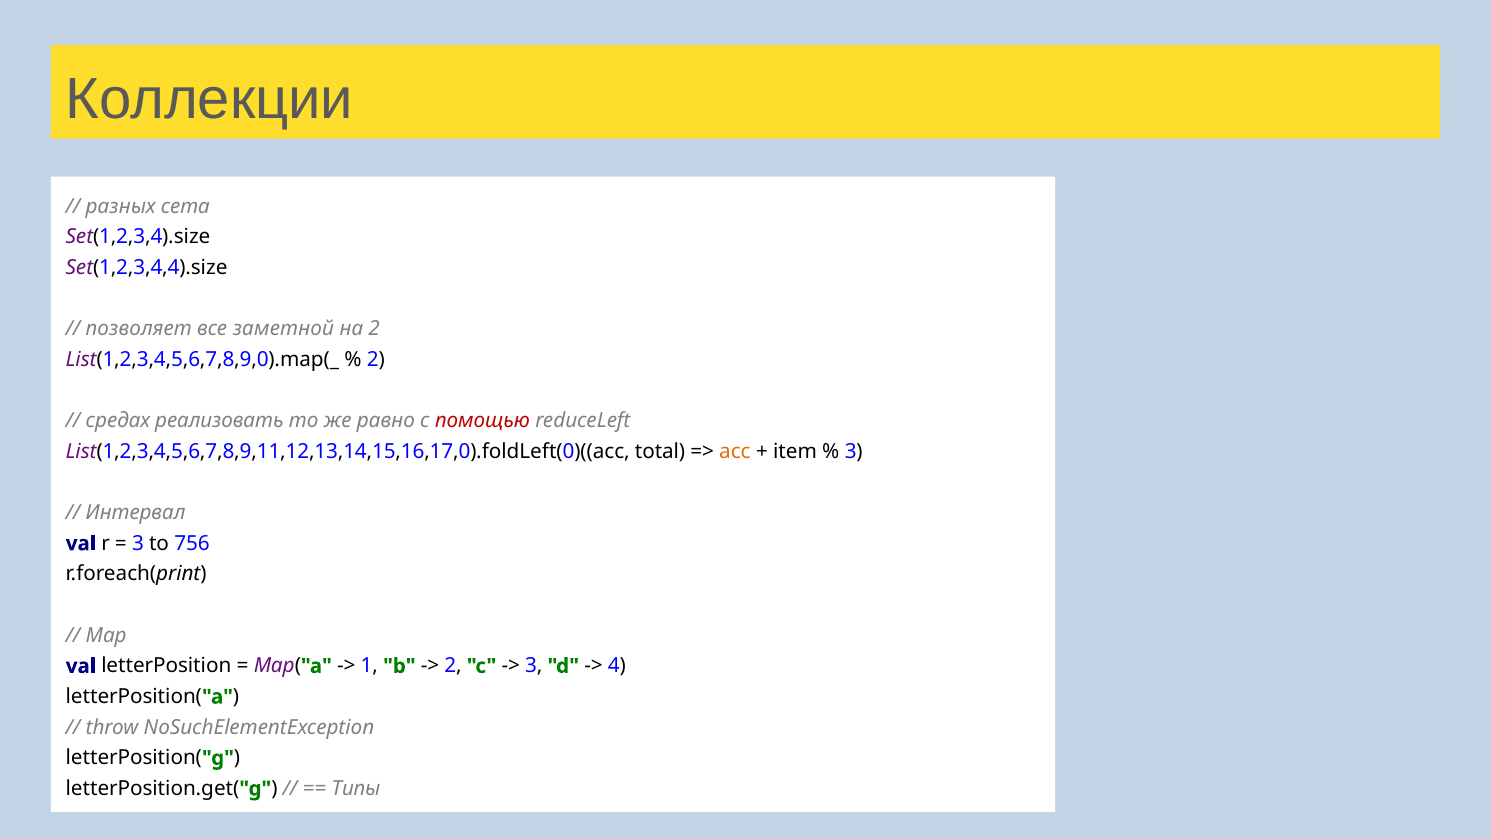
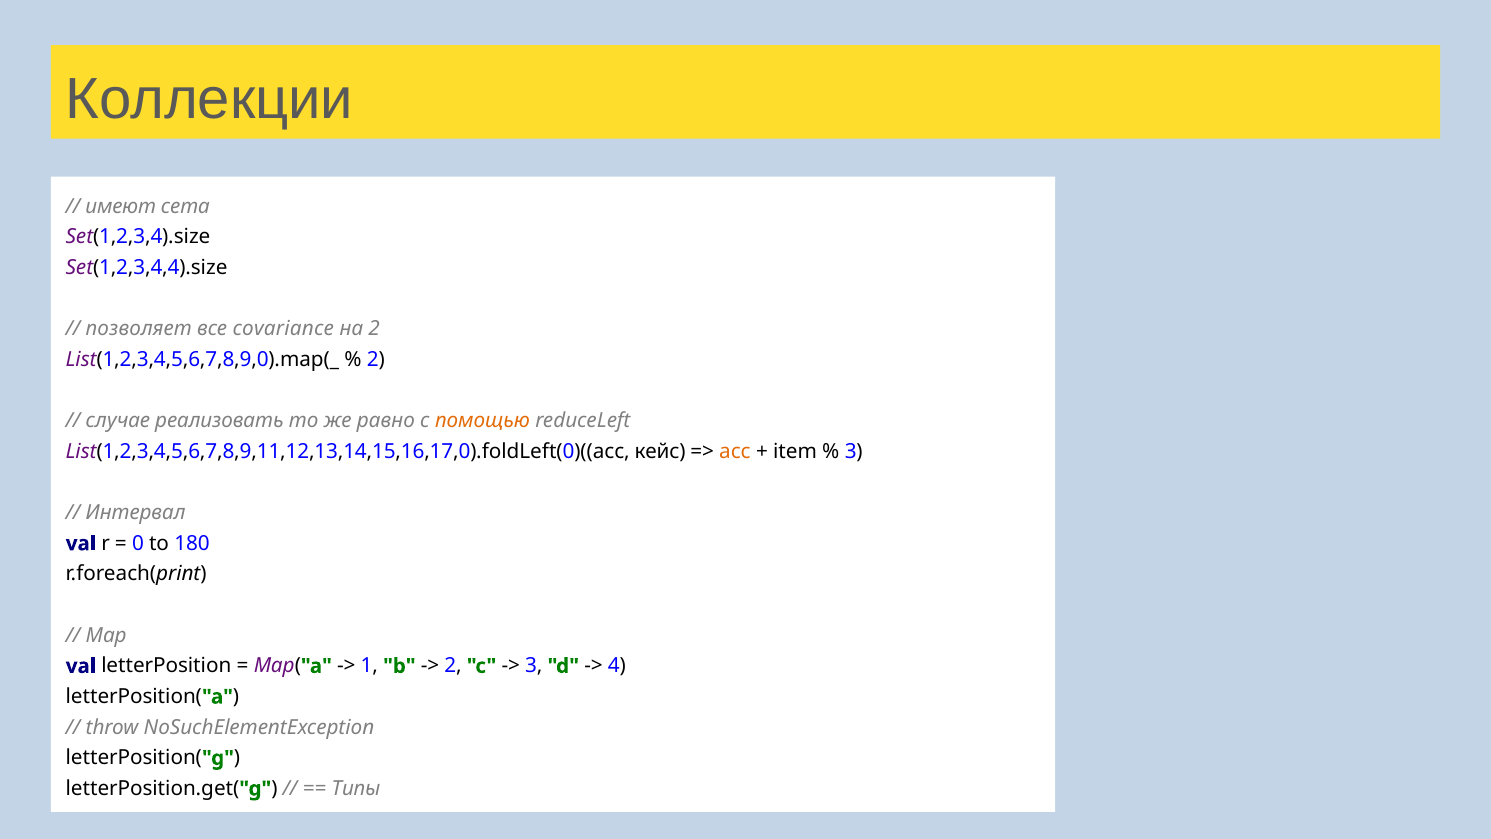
разных: разных -> имеют
заметной: заметной -> covariance
средах: средах -> случае
помощью colour: red -> orange
total: total -> кейс
3 at (138, 543): 3 -> 0
756: 756 -> 180
